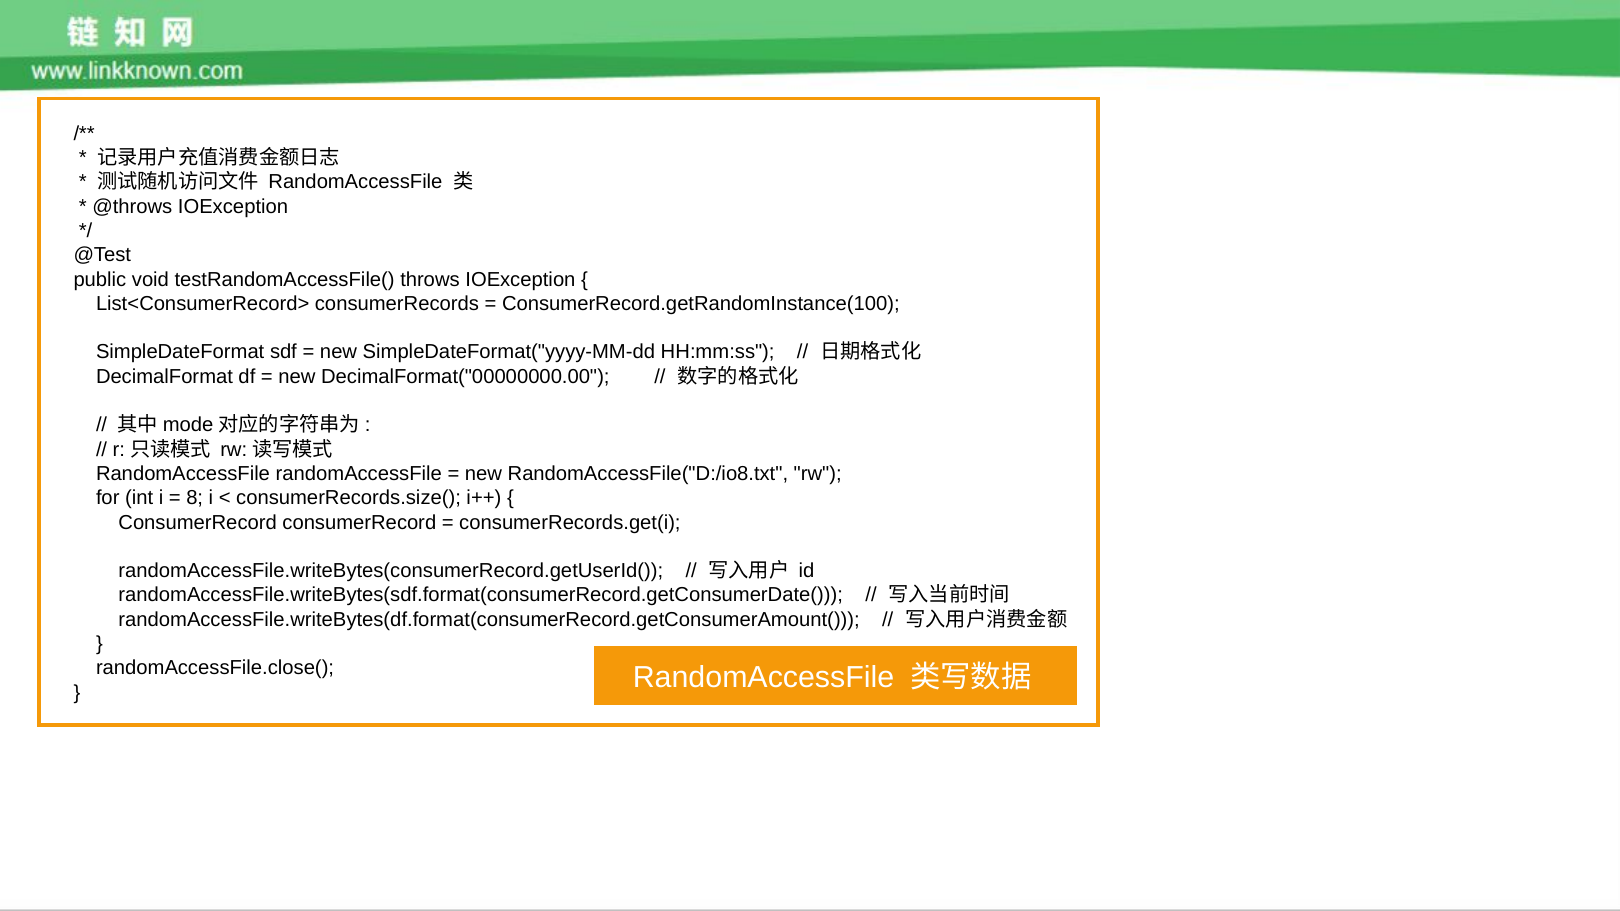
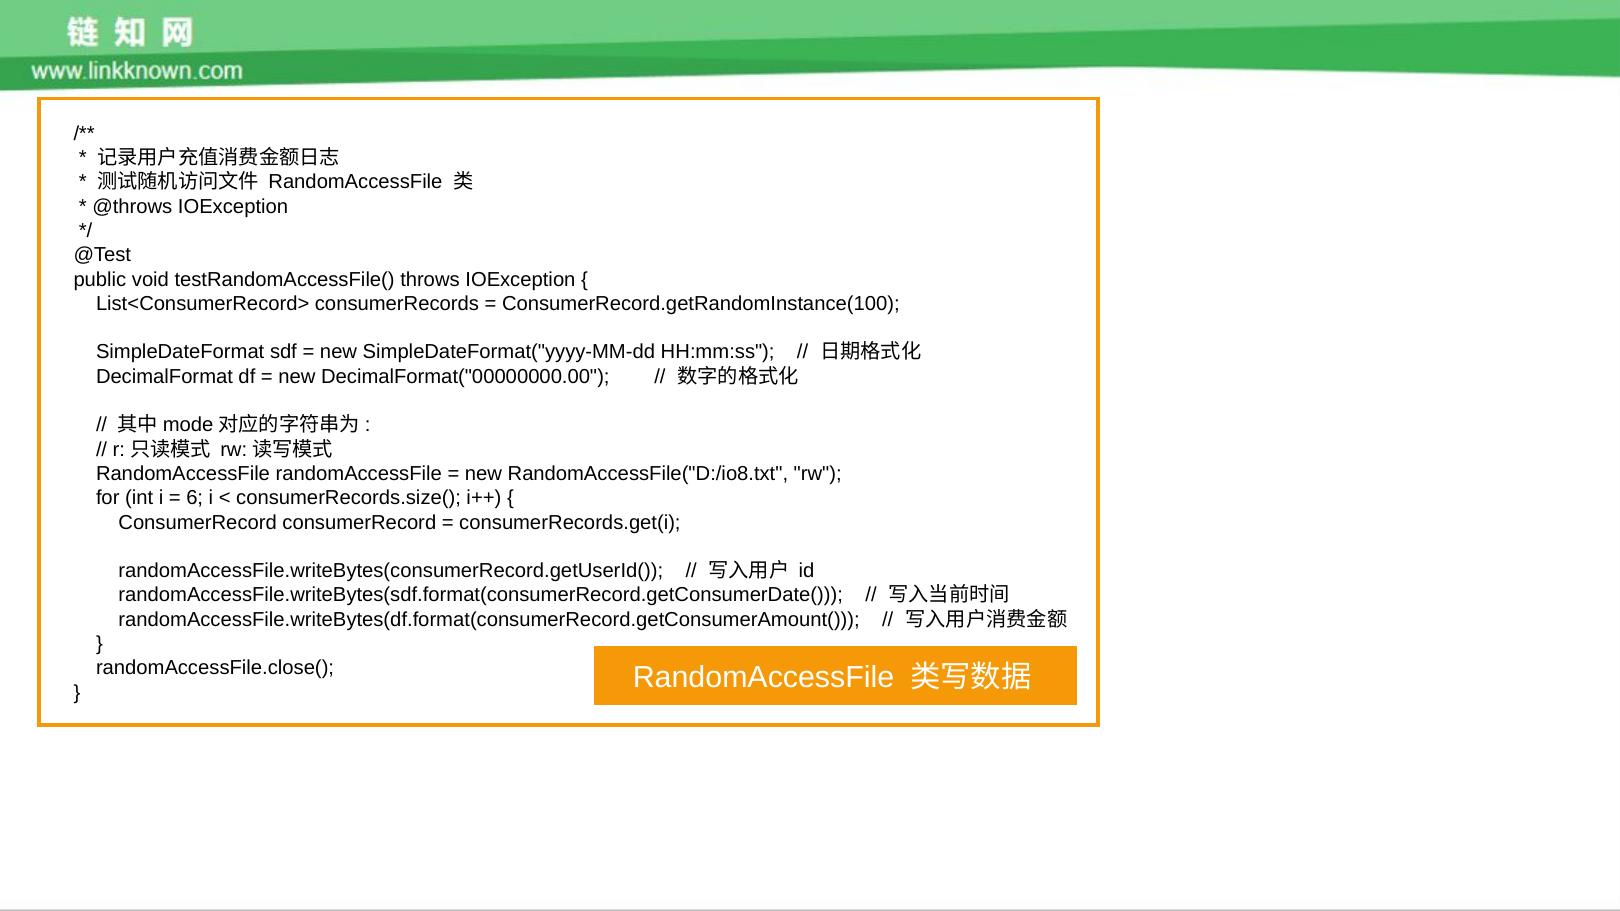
8: 8 -> 6
